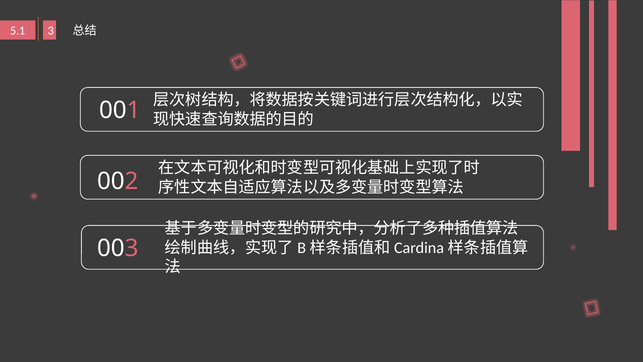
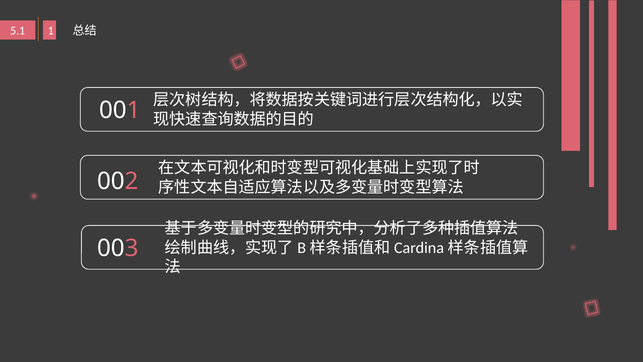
3: 3 -> 1
